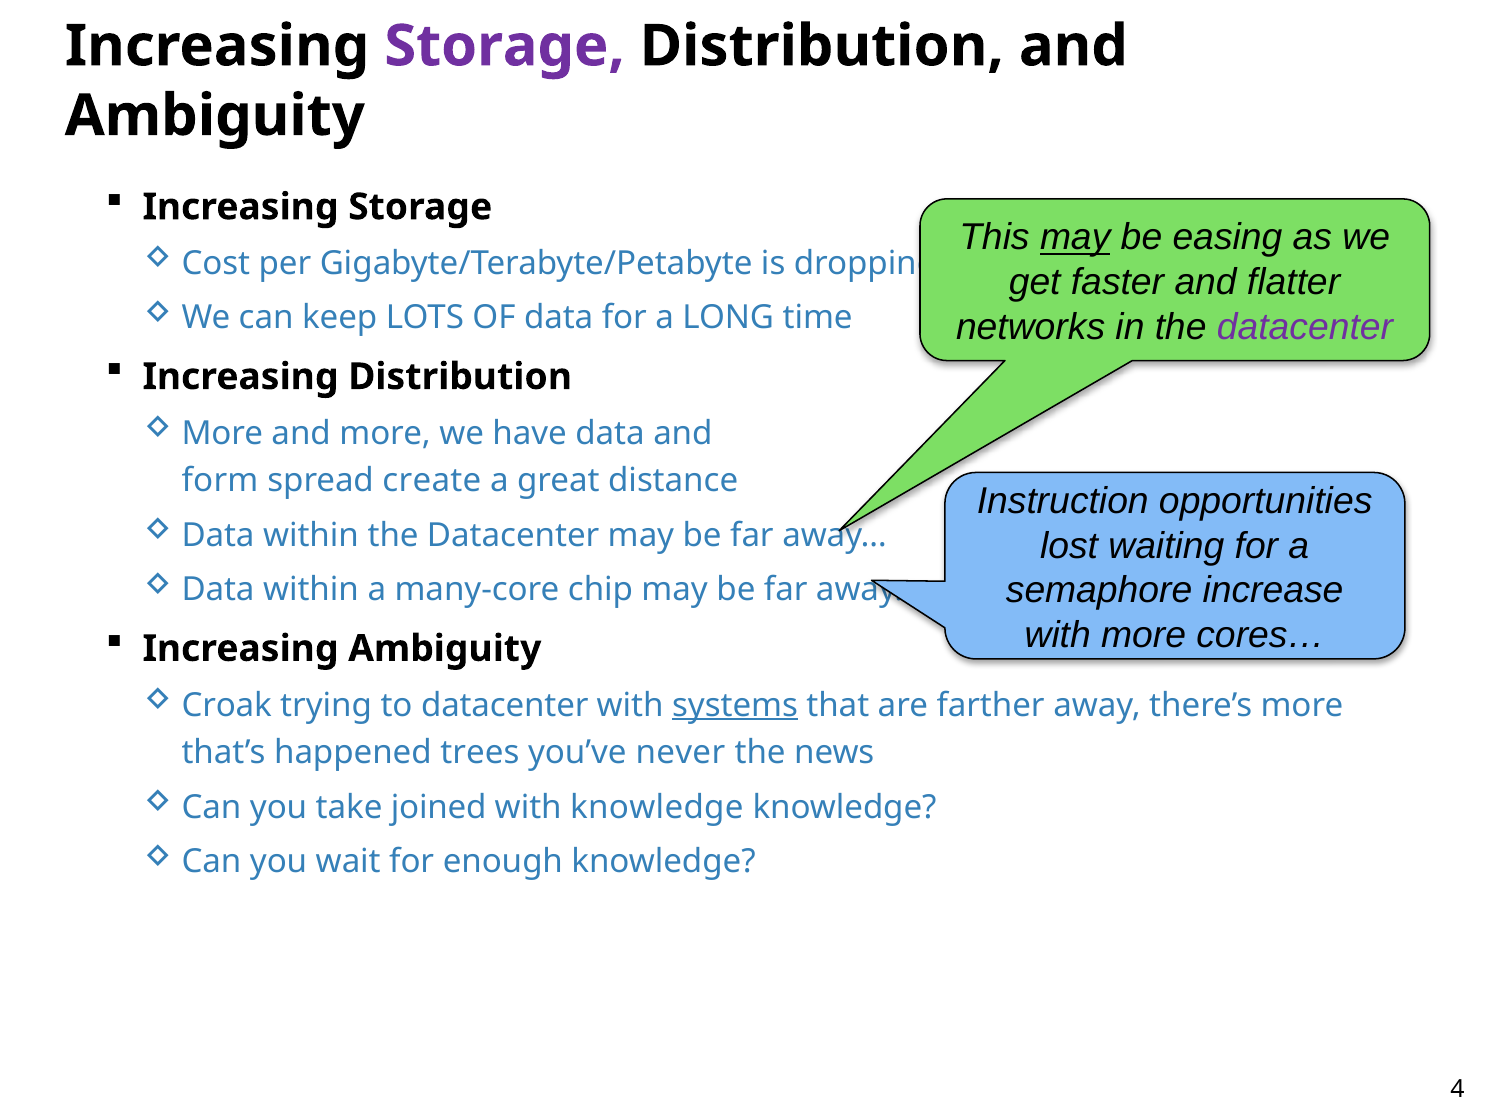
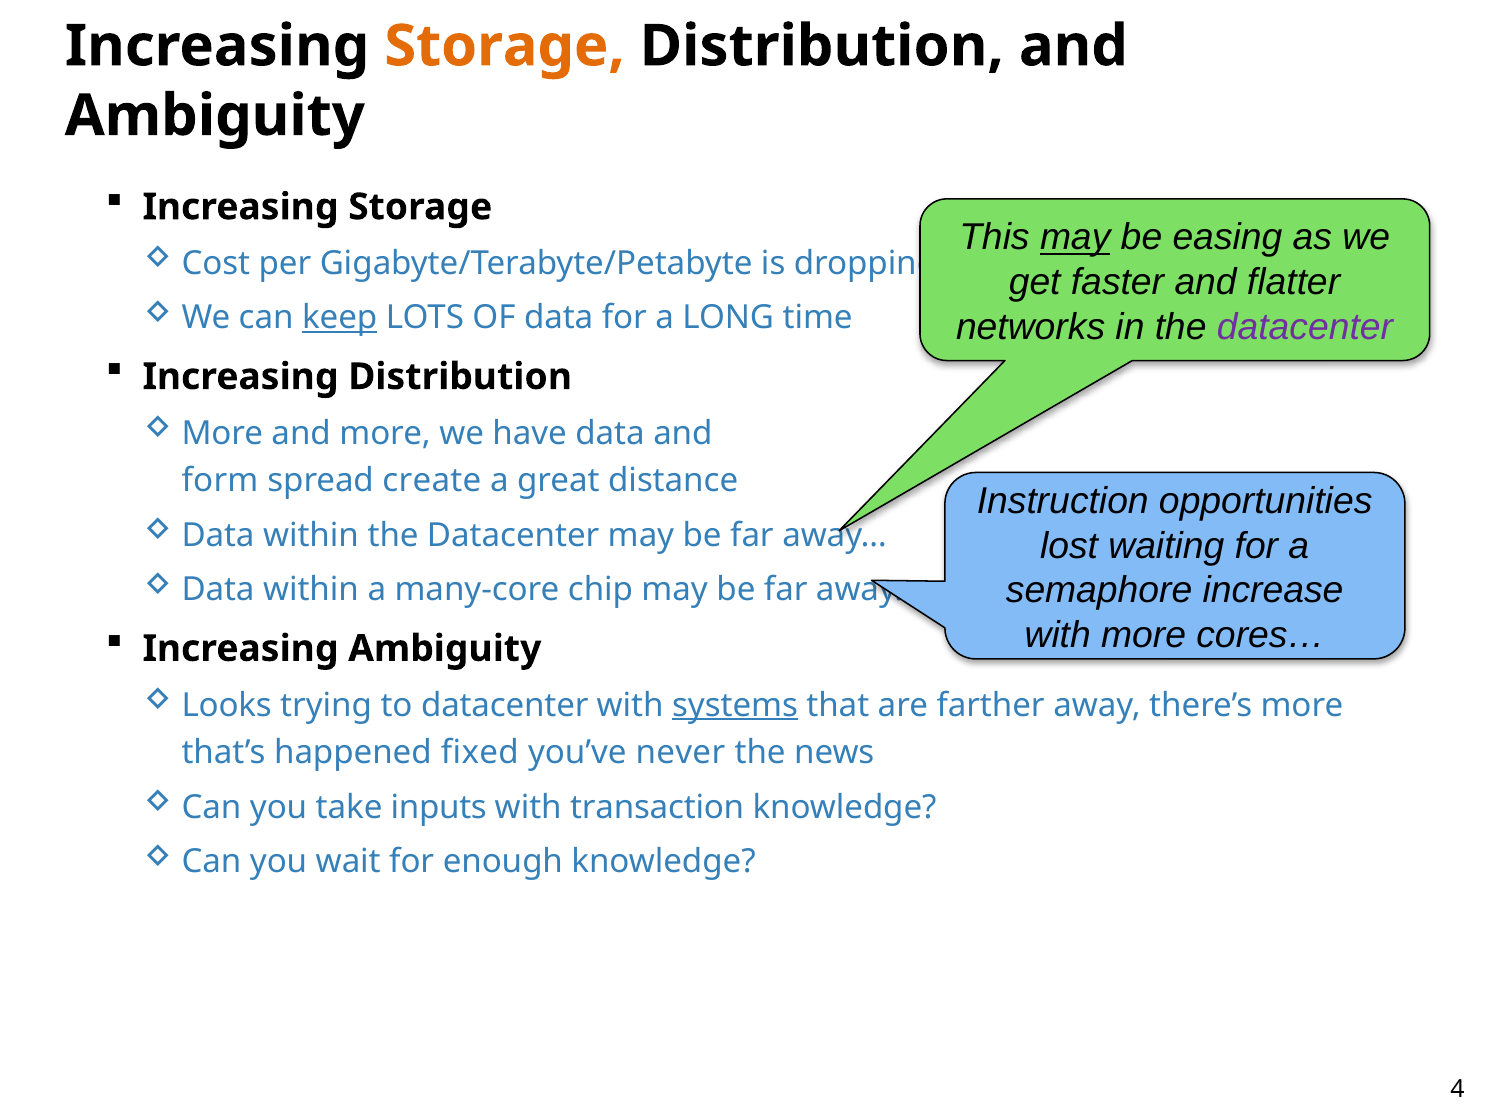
Storage at (505, 46) colour: purple -> orange
keep underline: none -> present
Croak: Croak -> Looks
trees: trees -> fixed
joined: joined -> inputs
with knowledge: knowledge -> transaction
